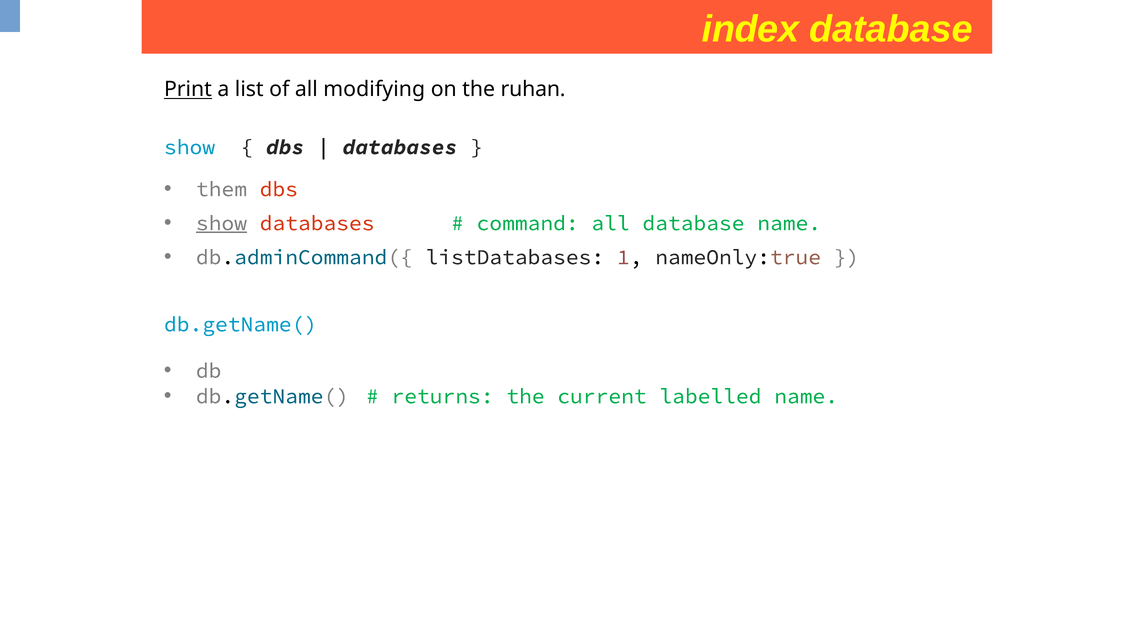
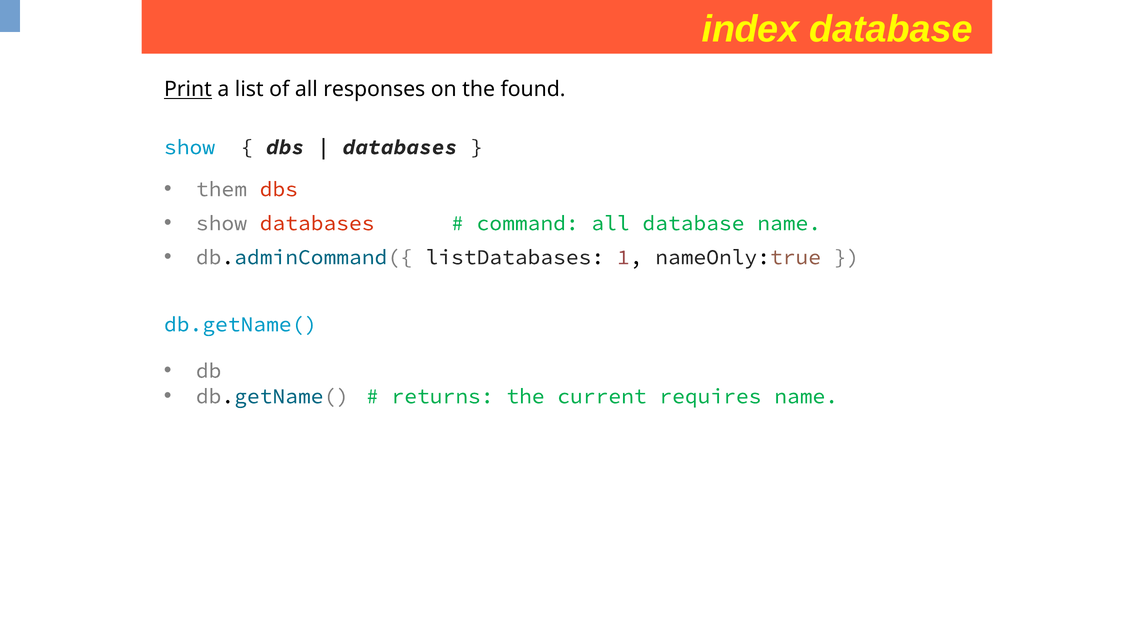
modifying: modifying -> responses
ruhan: ruhan -> found
show at (221, 223) underline: present -> none
labelled: labelled -> requires
